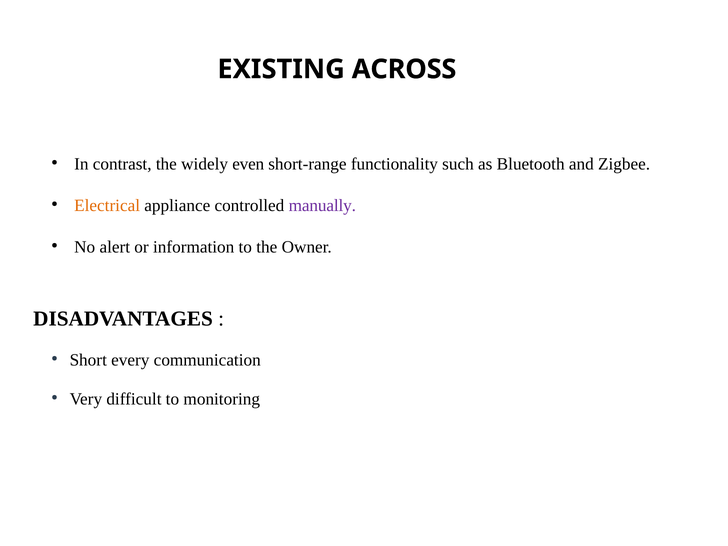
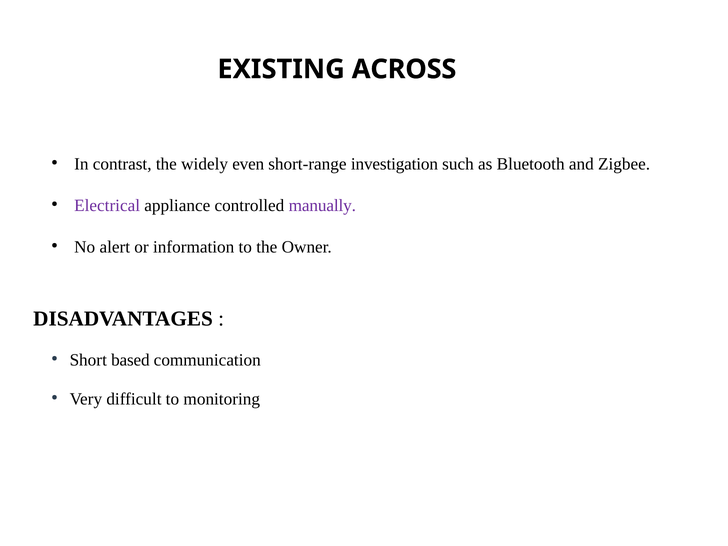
functionality: functionality -> investigation
Electrical colour: orange -> purple
every: every -> based
